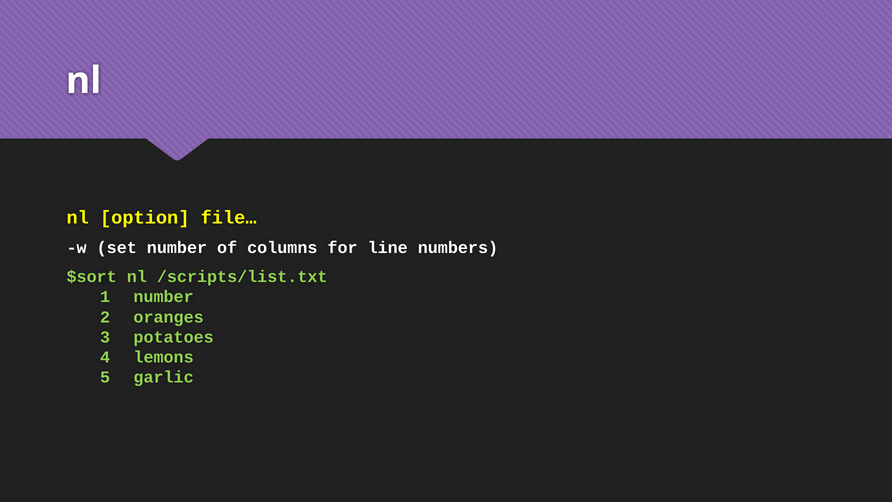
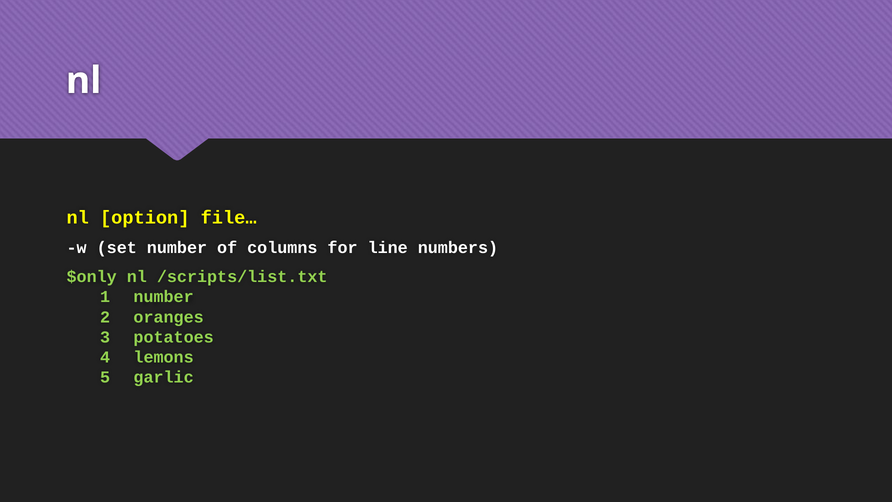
$sort: $sort -> $only
